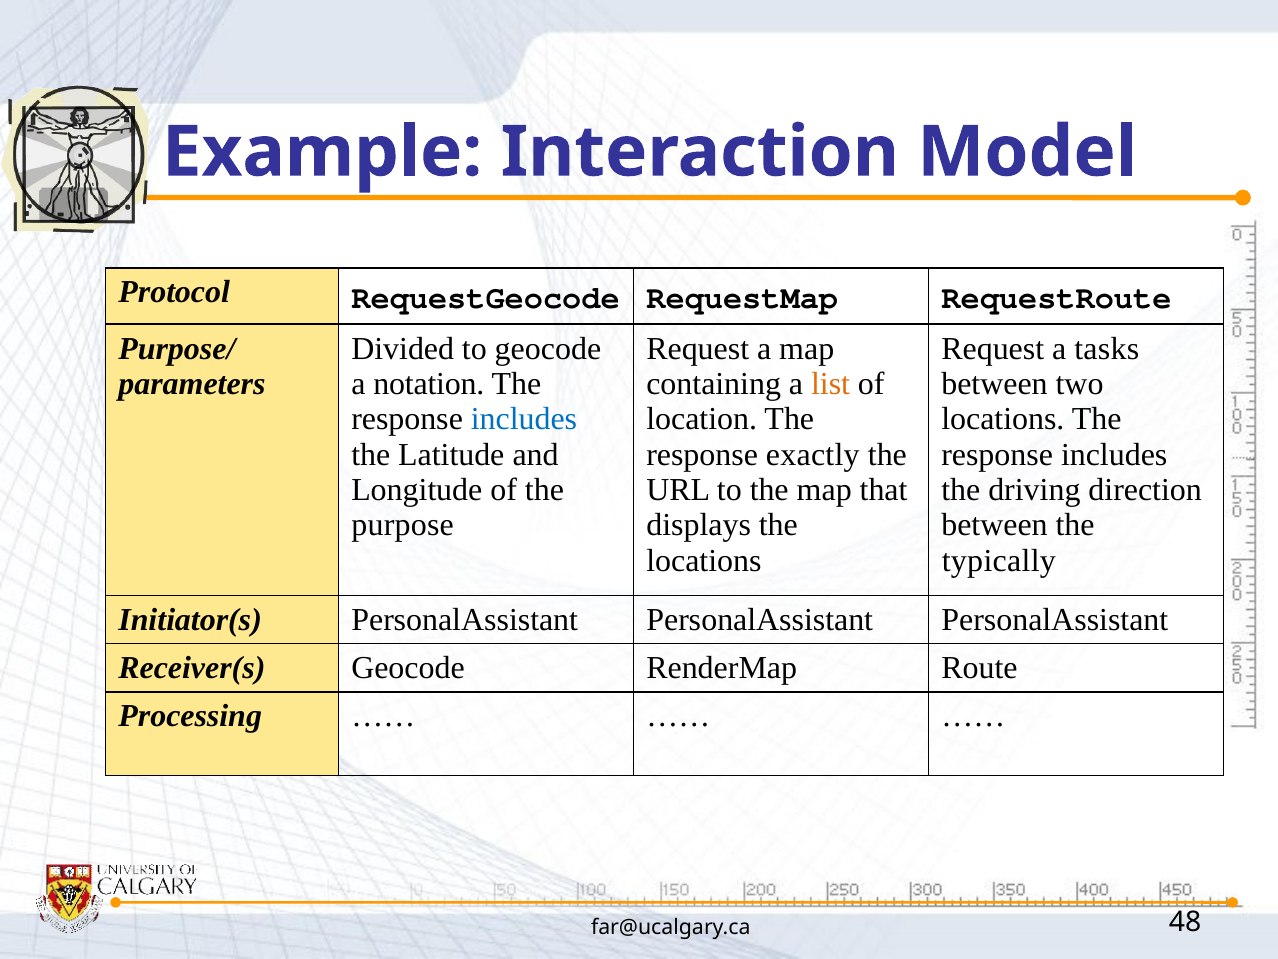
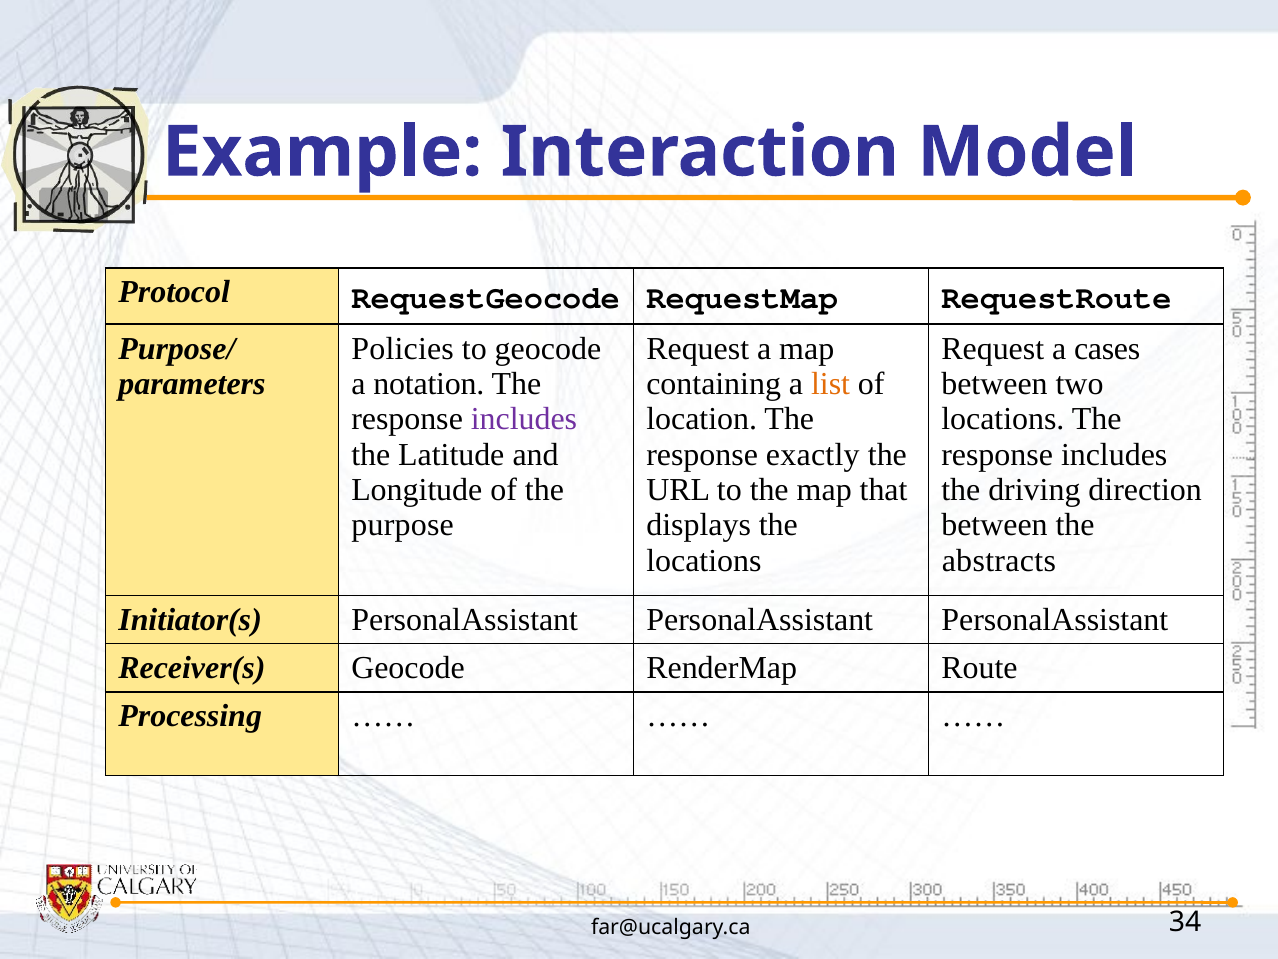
Divided: Divided -> Policies
tasks: tasks -> cases
includes at (524, 419) colour: blue -> purple
typically: typically -> abstracts
48: 48 -> 34
